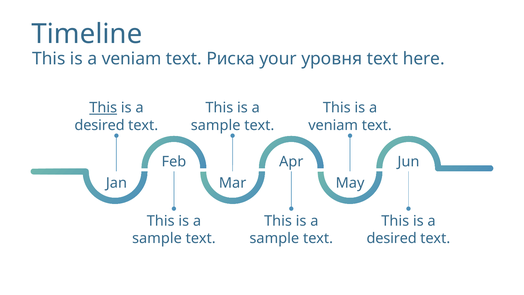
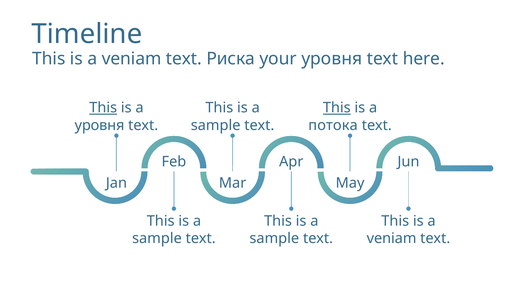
This at (337, 108) underline: none -> present
desired at (100, 125): desired -> уровня
veniam at (333, 125): veniam -> потока
desired at (392, 238): desired -> veniam
